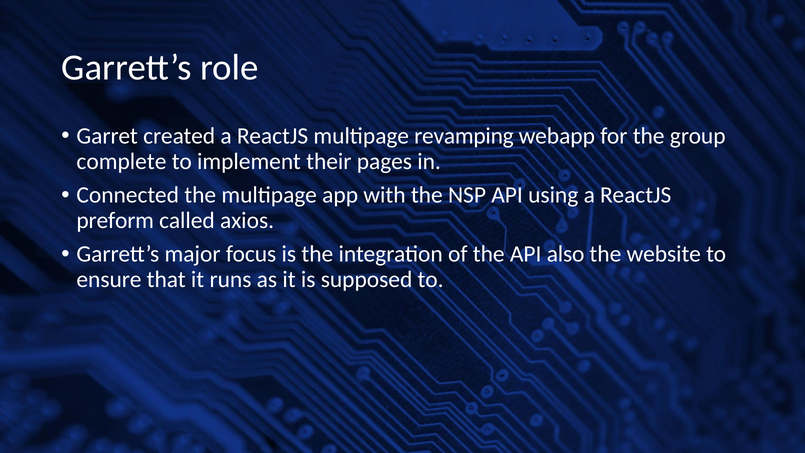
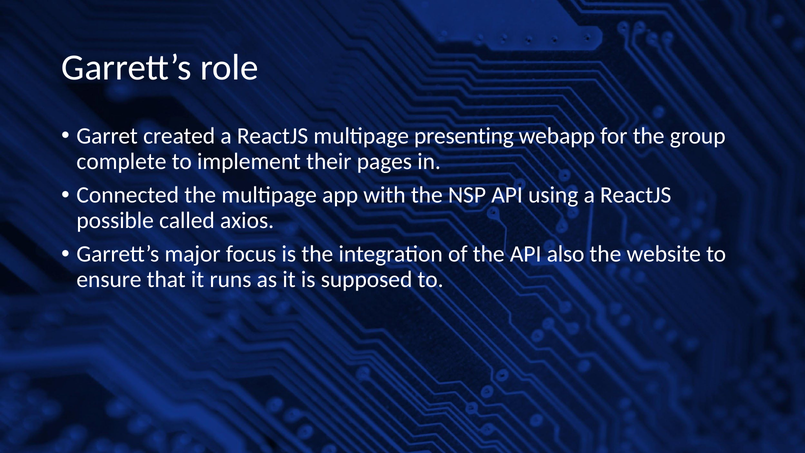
revamping: revamping -> presenting
preform: preform -> possible
